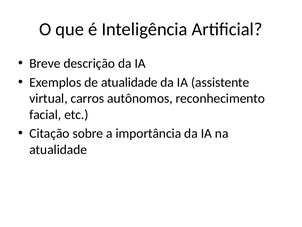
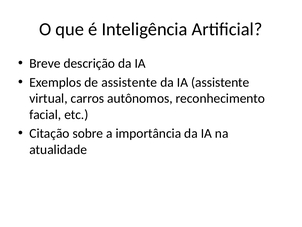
de atualidade: atualidade -> assistente
